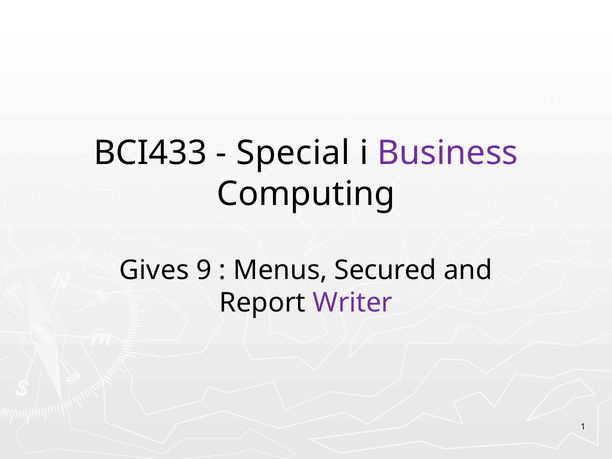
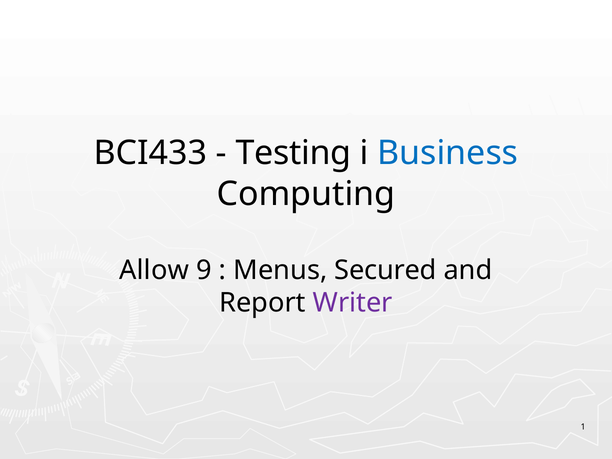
Special: Special -> Testing
Business colour: purple -> blue
Gives: Gives -> Allow
